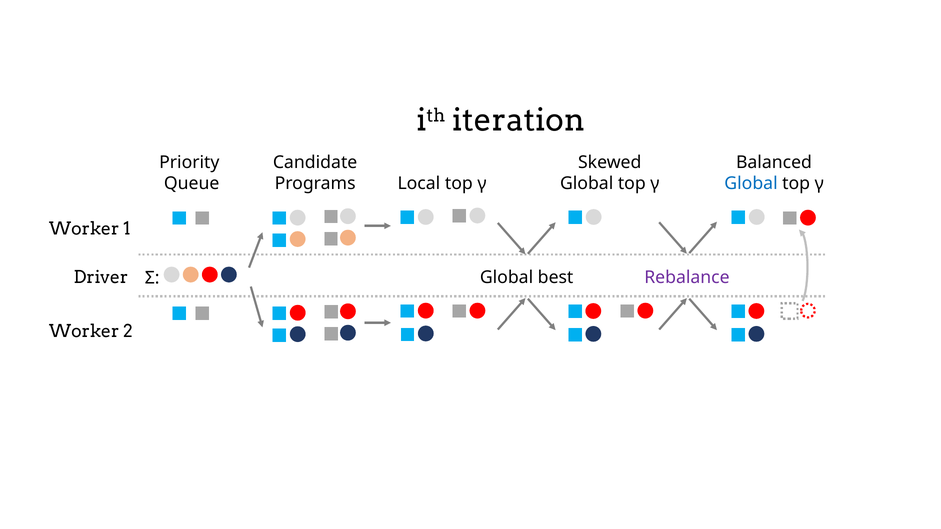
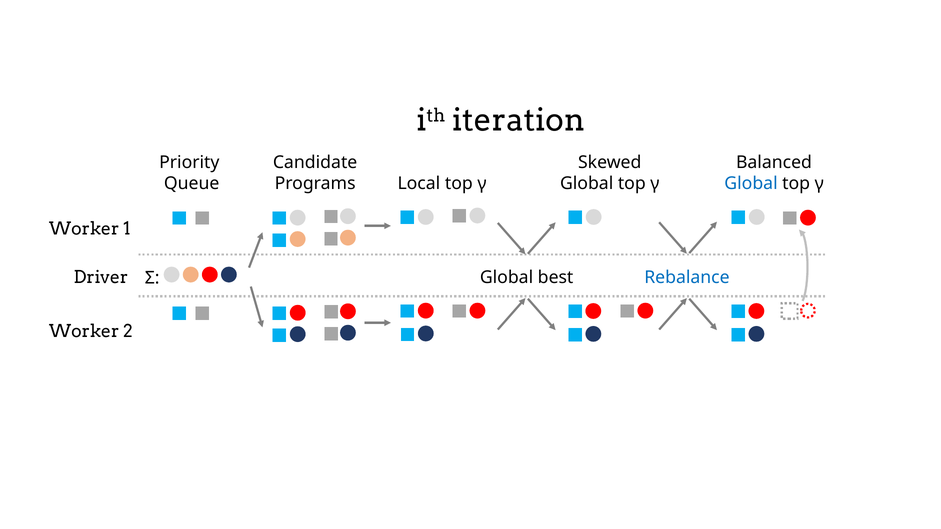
Rebalance colour: purple -> blue
